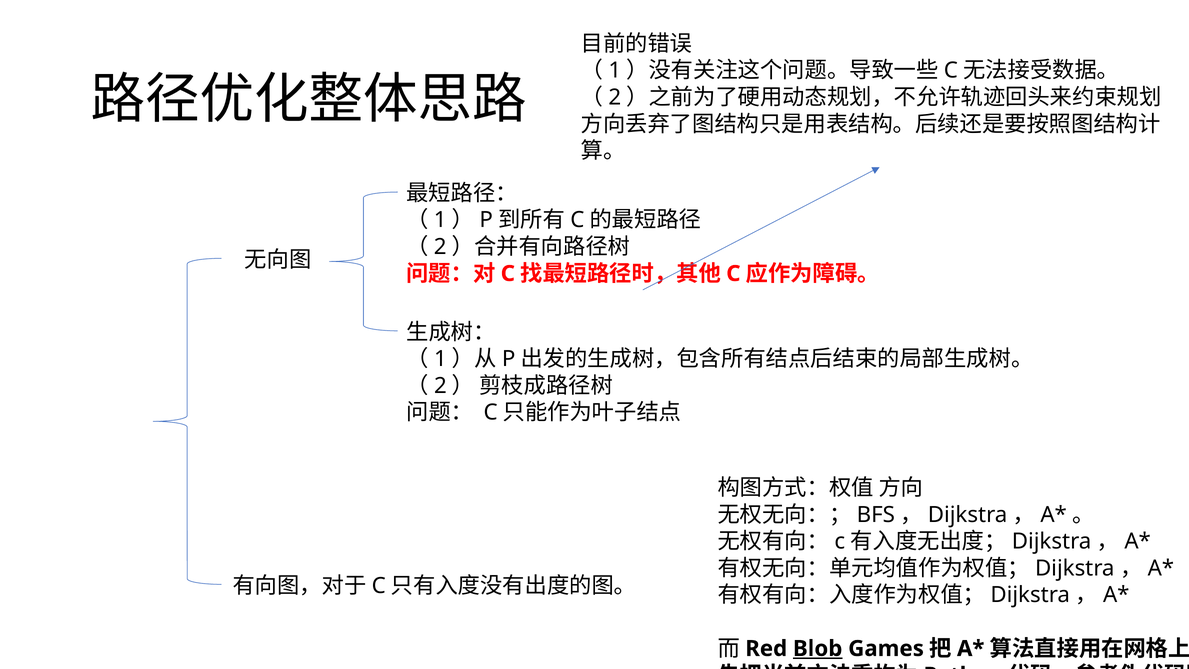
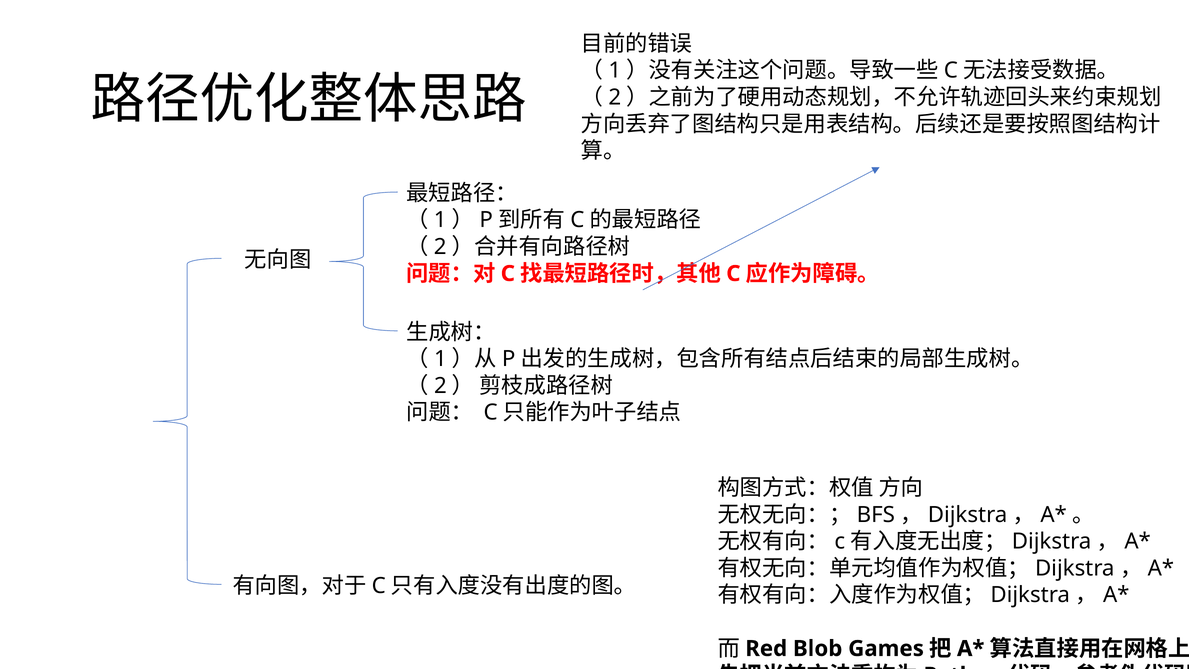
Blob underline: present -> none
